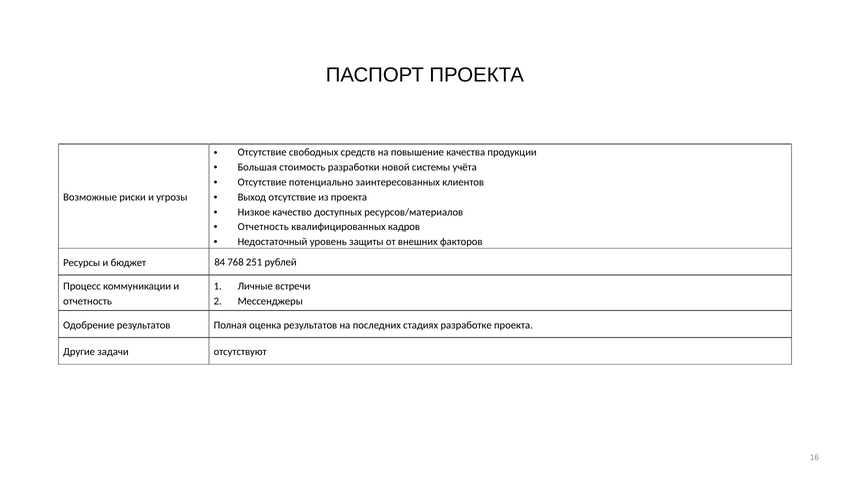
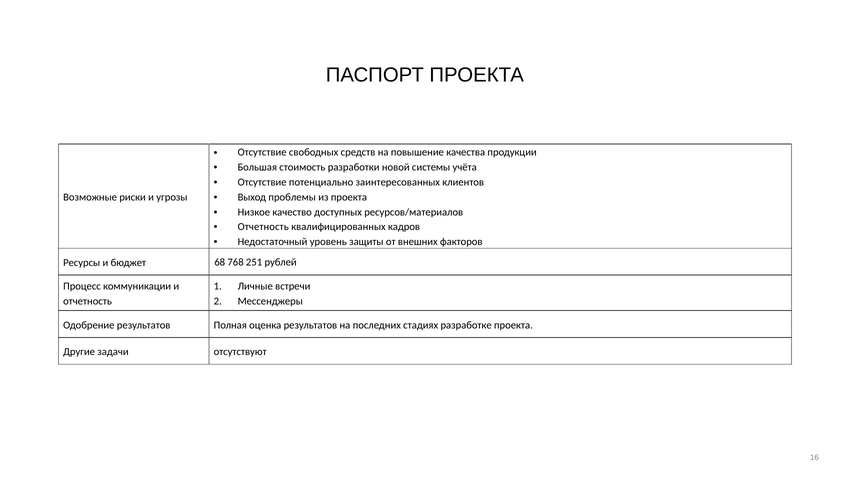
Выход отсутствие: отсутствие -> проблемы
84: 84 -> 68
